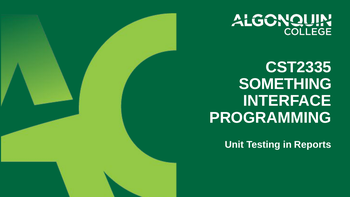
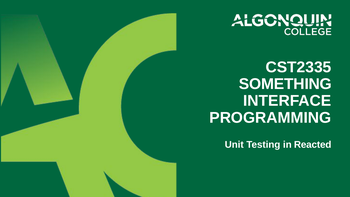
Reports: Reports -> Reacted
